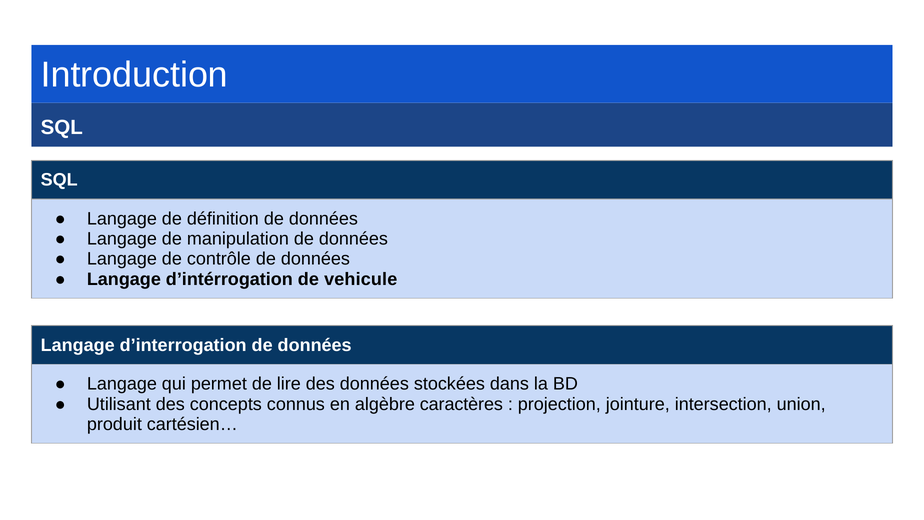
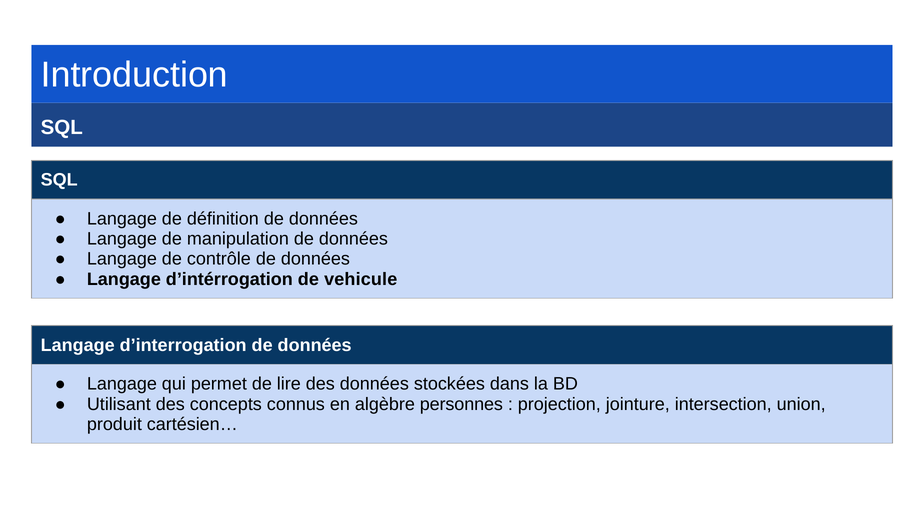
caractères: caractères -> personnes
